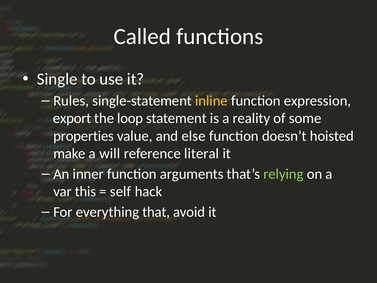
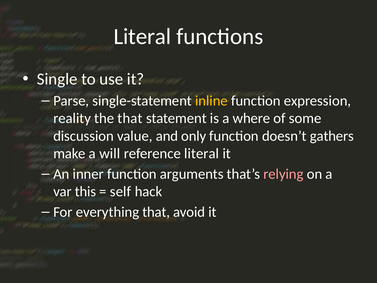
Called at (142, 36): Called -> Literal
Rules: Rules -> Parse
export: export -> reality
the loop: loop -> that
reality: reality -> where
properties: properties -> discussion
else: else -> only
hoisted: hoisted -> gathers
relying colour: light green -> pink
